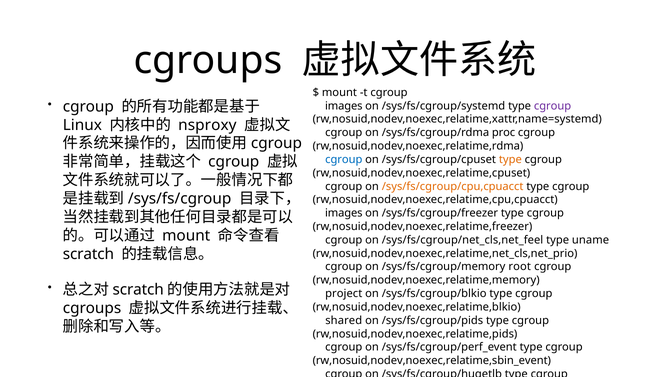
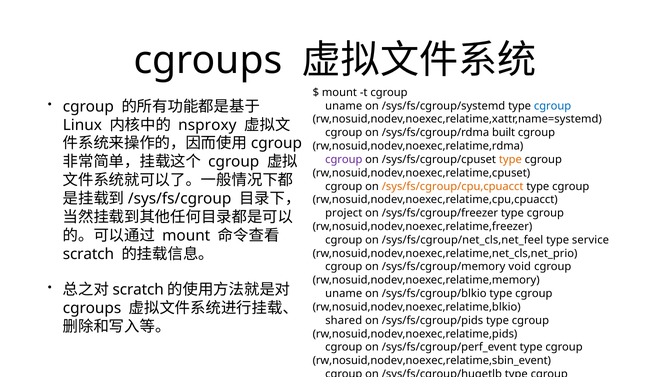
images at (344, 106): images -> uname
cgroup at (553, 106) colour: purple -> blue
proc: proc -> built
cgroup at (344, 159) colour: blue -> purple
images at (344, 213): images -> project
uname: uname -> service
root: root -> void
project at (344, 294): project -> uname
